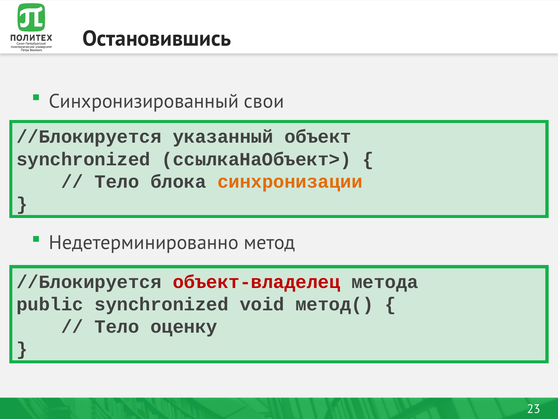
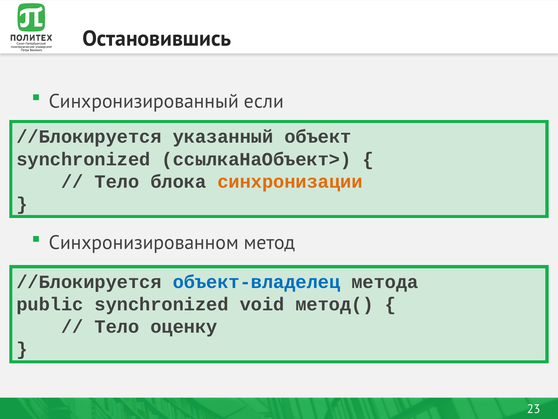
свои: свои -> если
Недетерминированно: Недетерминированно -> Синхронизированном
объект-владелец colour: red -> blue
